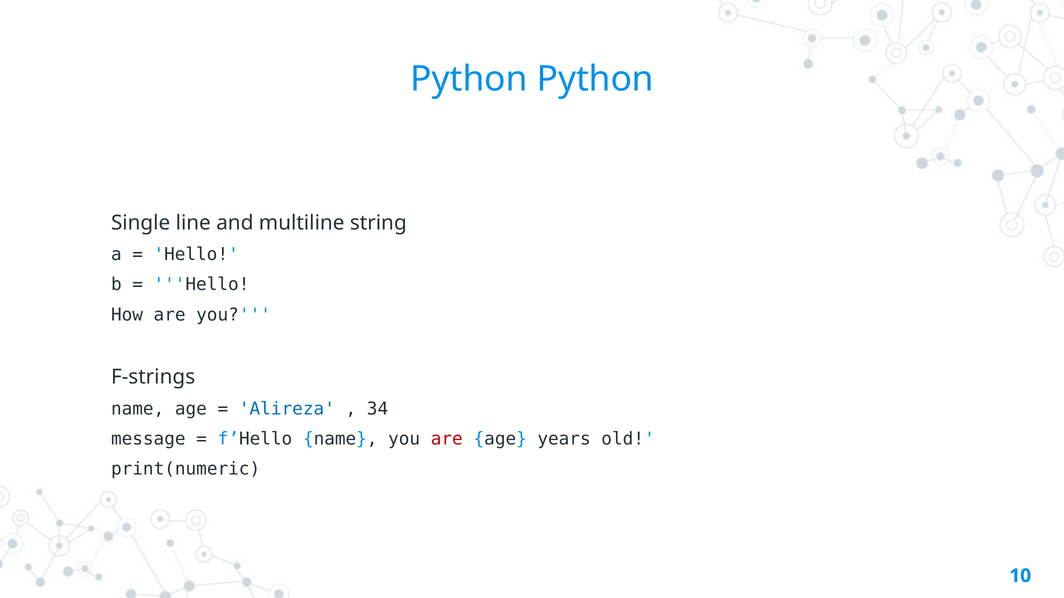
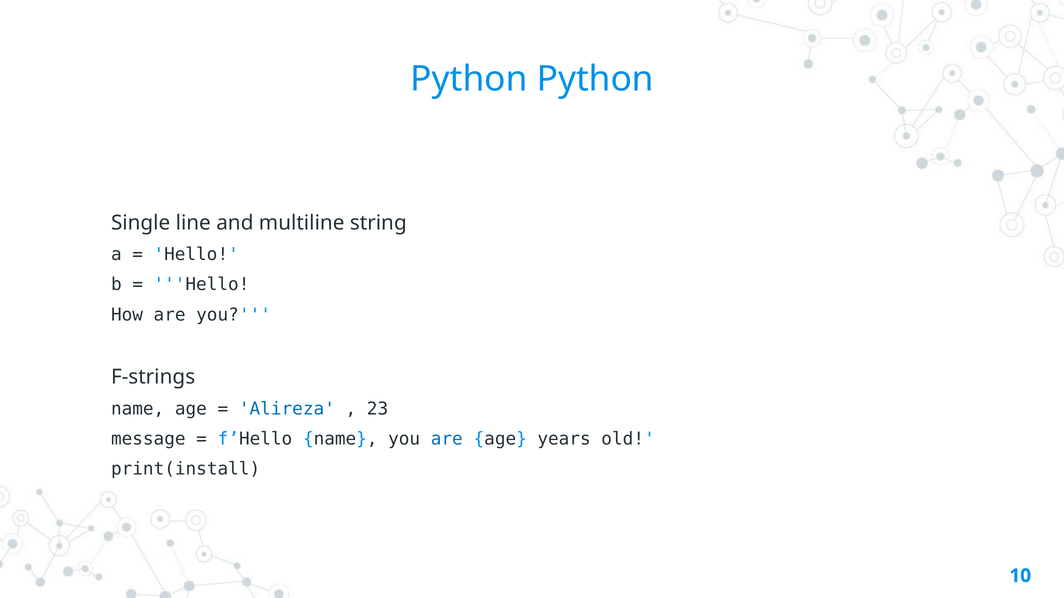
34: 34 -> 23
are at (447, 439) colour: red -> blue
print(numeric: print(numeric -> print(install
